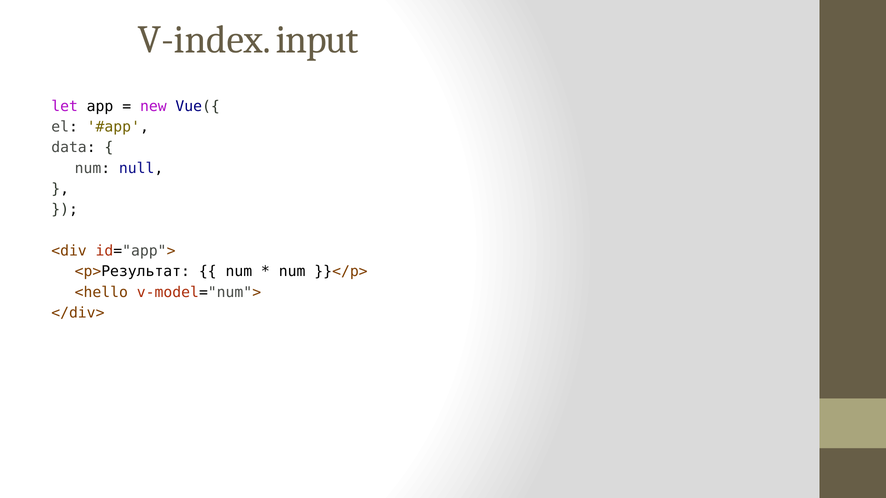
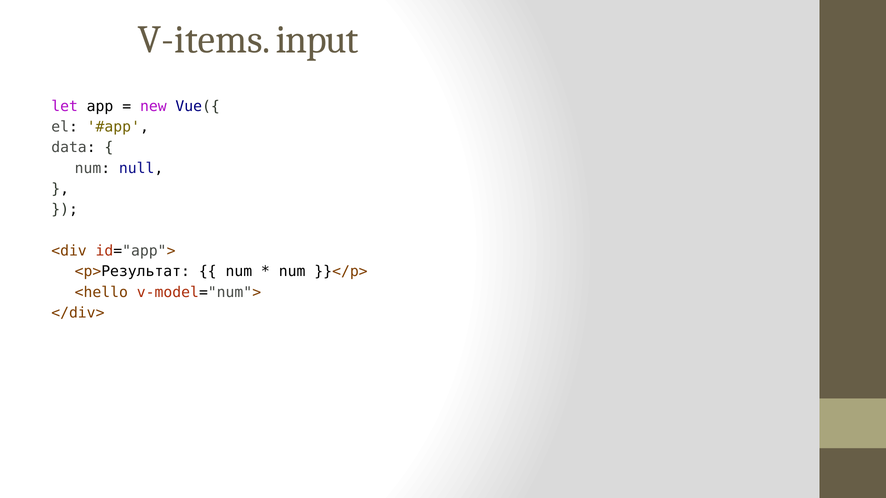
V-index: V-index -> V-items
